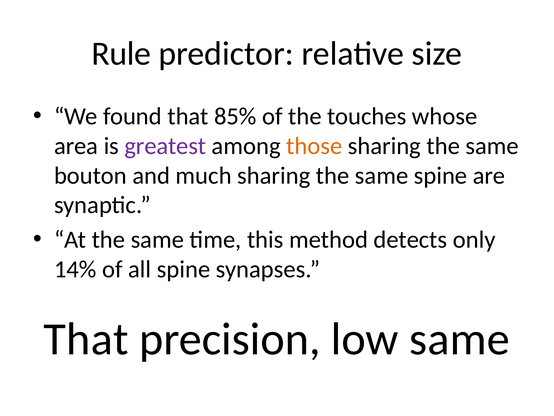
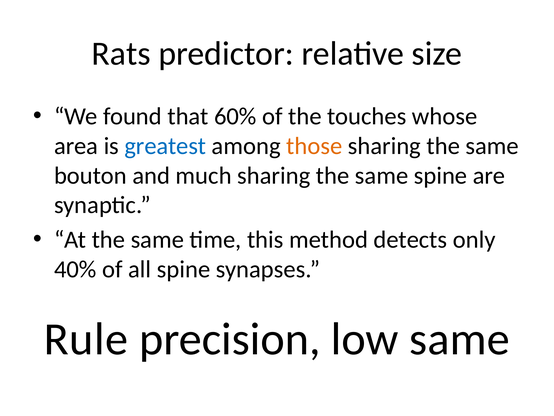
Rule: Rule -> Rats
85%: 85% -> 60%
greatest colour: purple -> blue
14%: 14% -> 40%
That at (86, 339): That -> Rule
